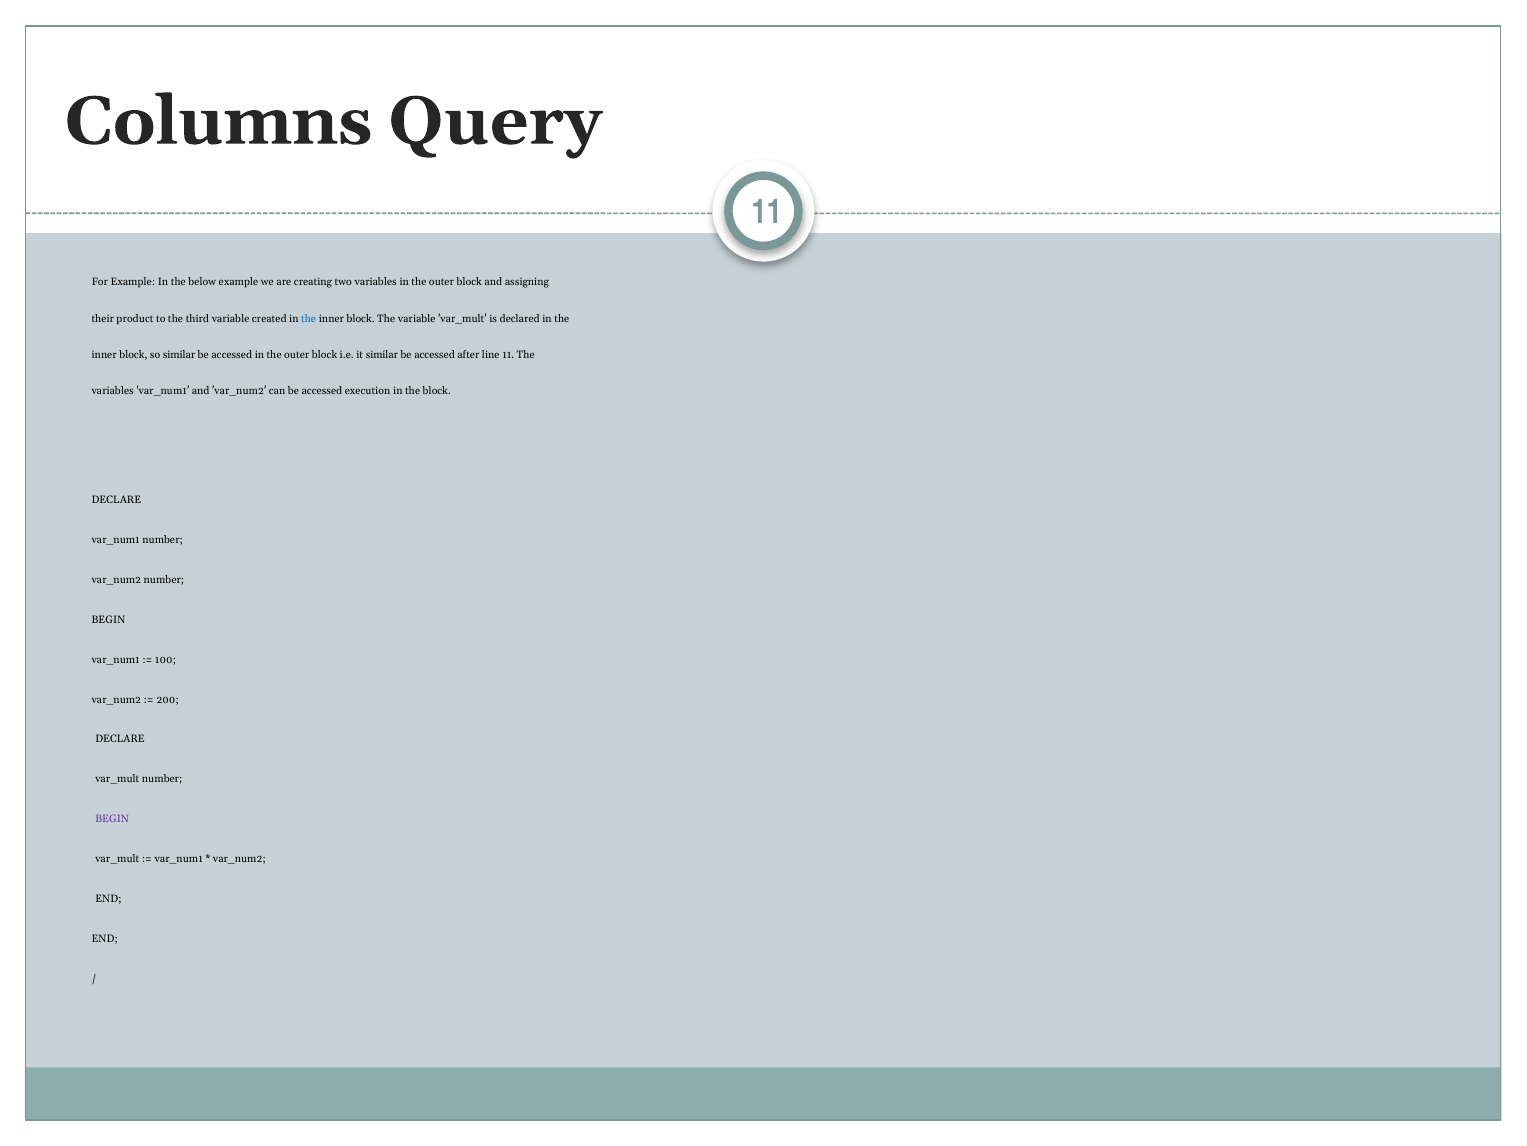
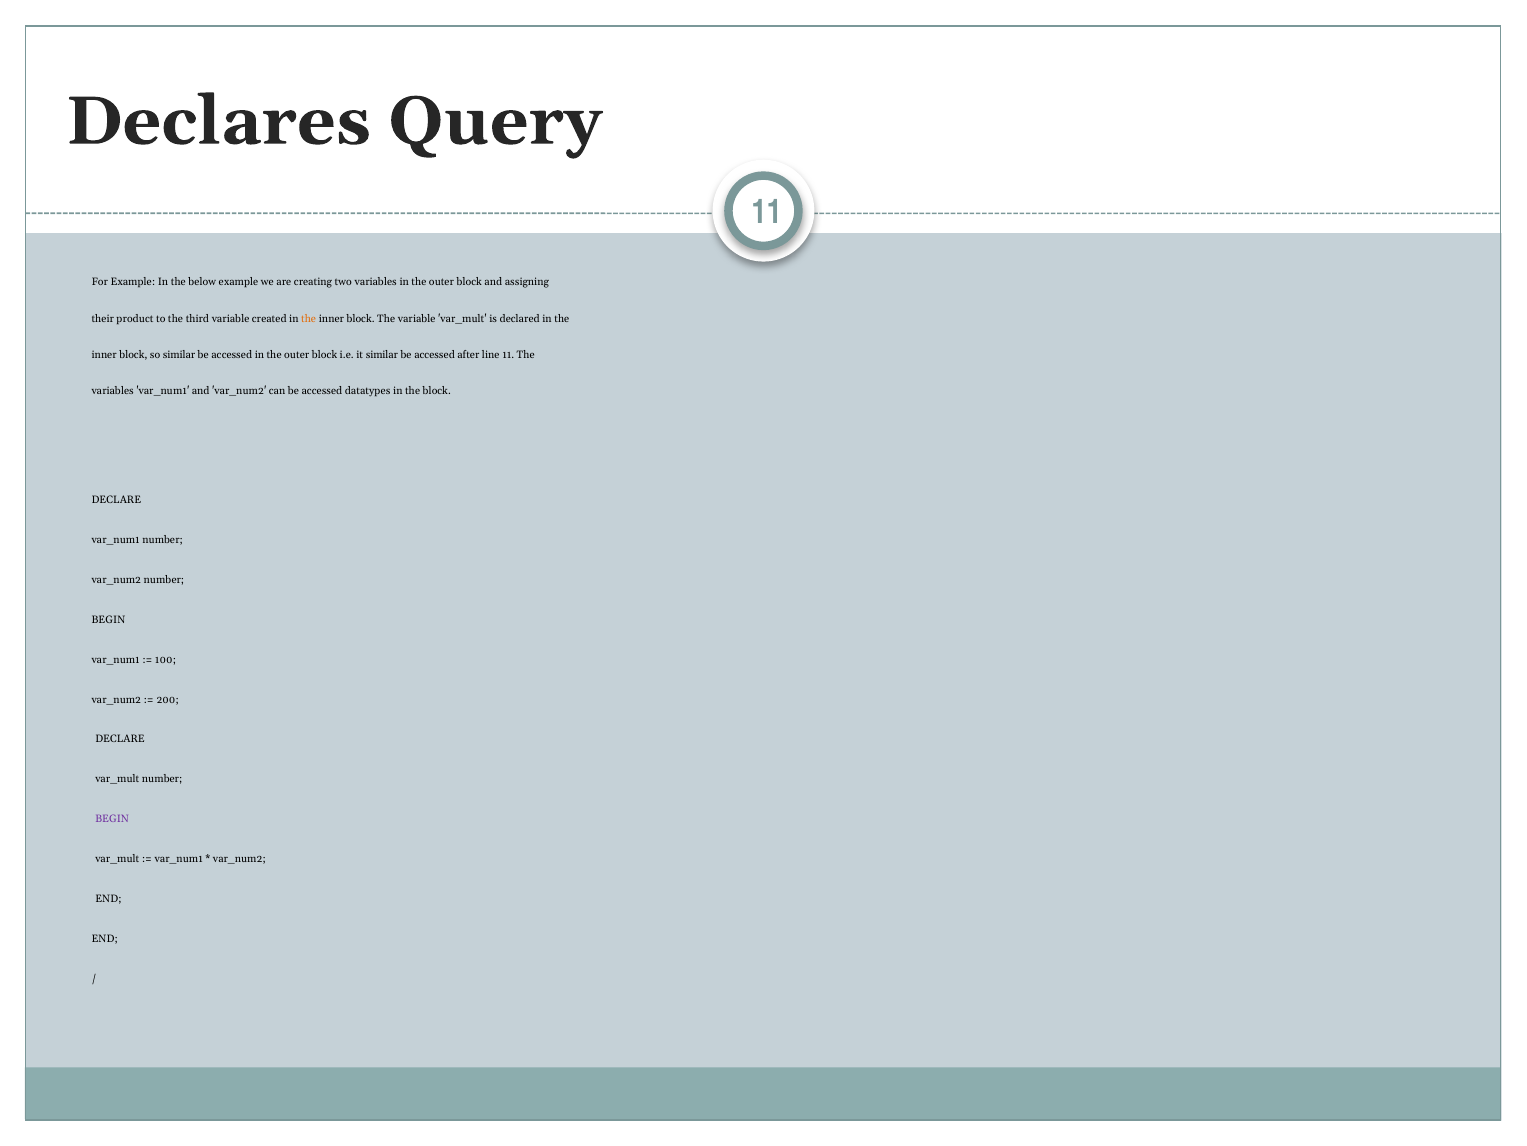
Columns: Columns -> Declares
the at (309, 318) colour: blue -> orange
execution: execution -> datatypes
